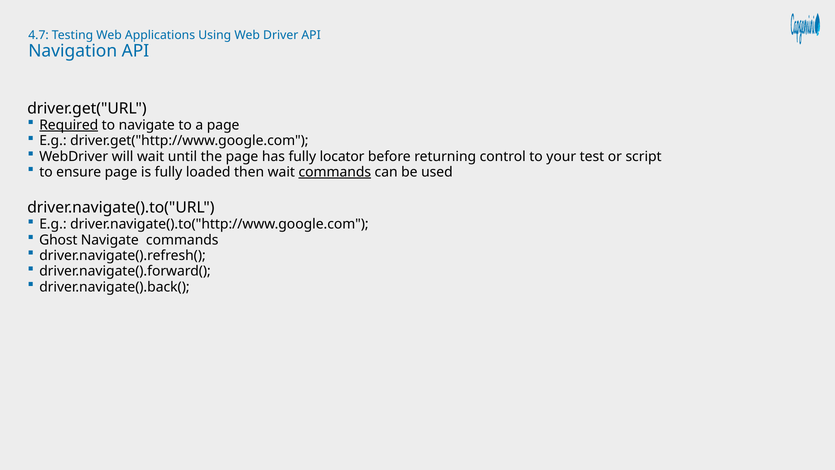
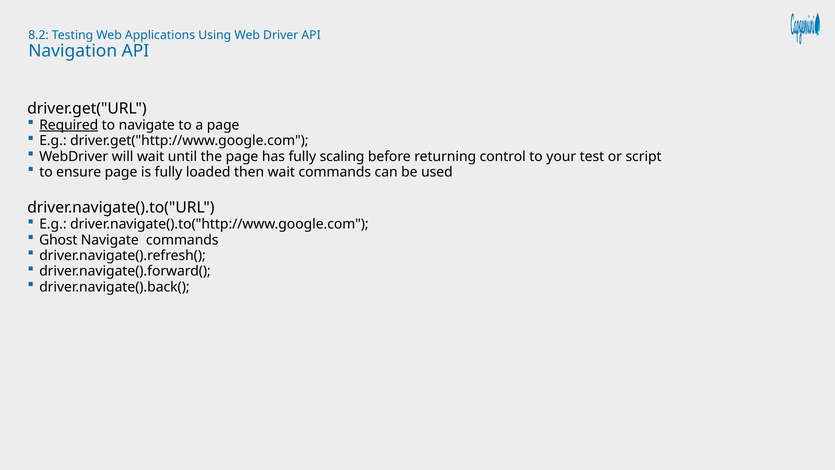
4.7: 4.7 -> 8.2
locator: locator -> scaling
commands at (335, 172) underline: present -> none
